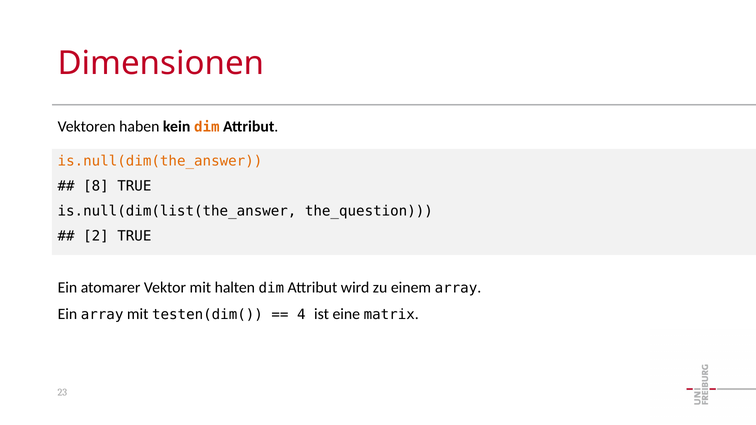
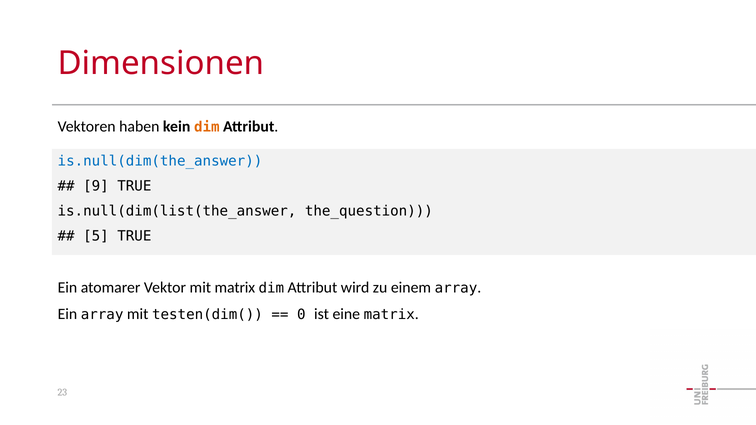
is.null(dim(the_answer colour: orange -> blue
8: 8 -> 9
2: 2 -> 5
mit halten: halten -> matrix
4: 4 -> 0
